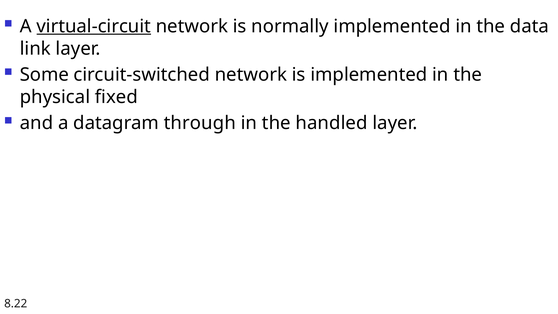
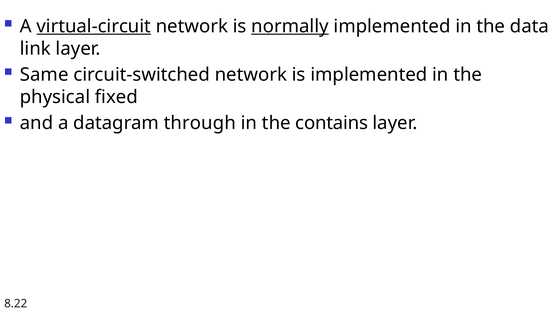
normally underline: none -> present
Some: Some -> Same
handled: handled -> contains
